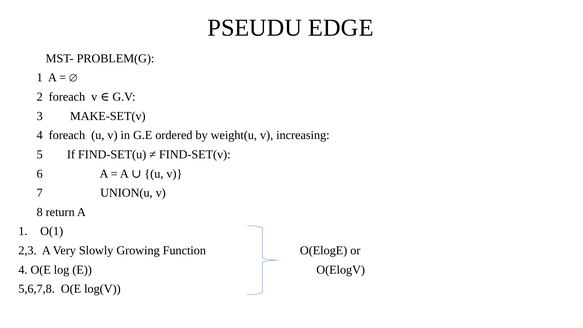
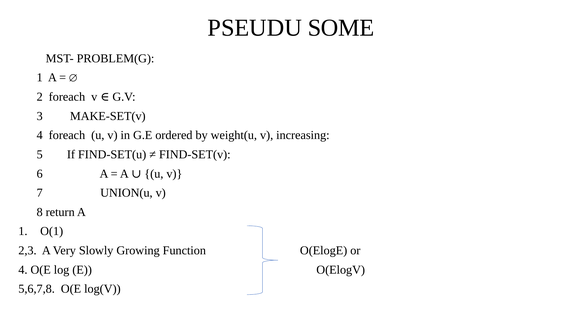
EDGE: EDGE -> SOME
